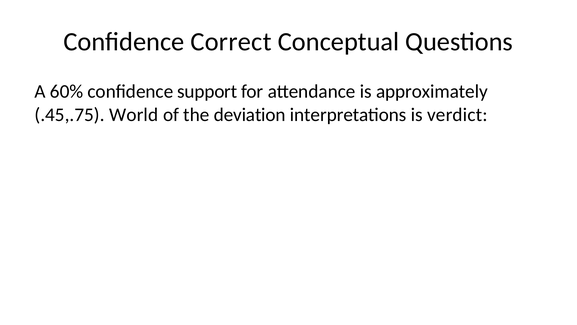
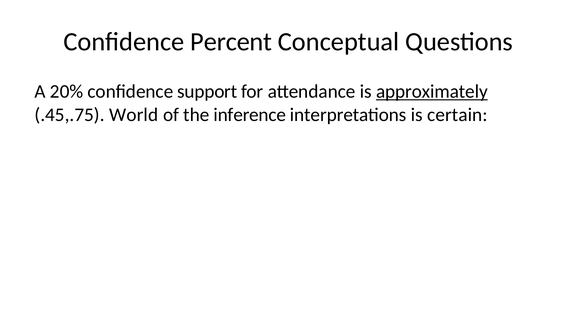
Correct: Correct -> Percent
60%: 60% -> 20%
approximately underline: none -> present
deviation: deviation -> inference
verdict: verdict -> certain
